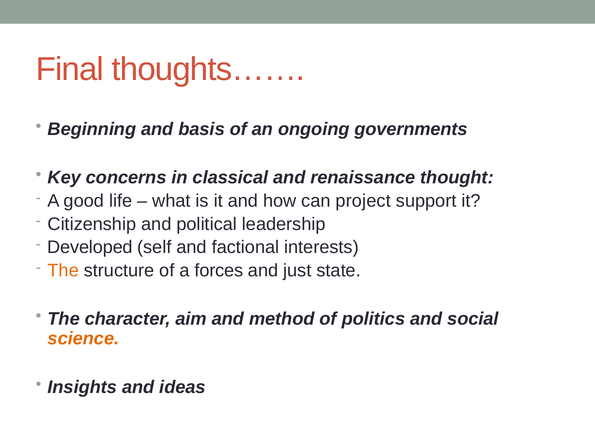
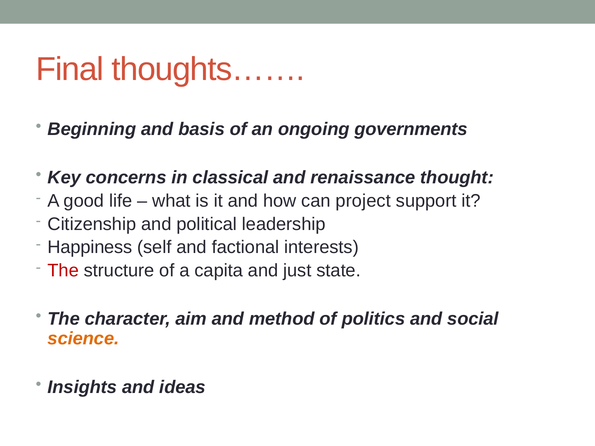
Developed: Developed -> Happiness
The at (63, 271) colour: orange -> red
forces: forces -> capita
